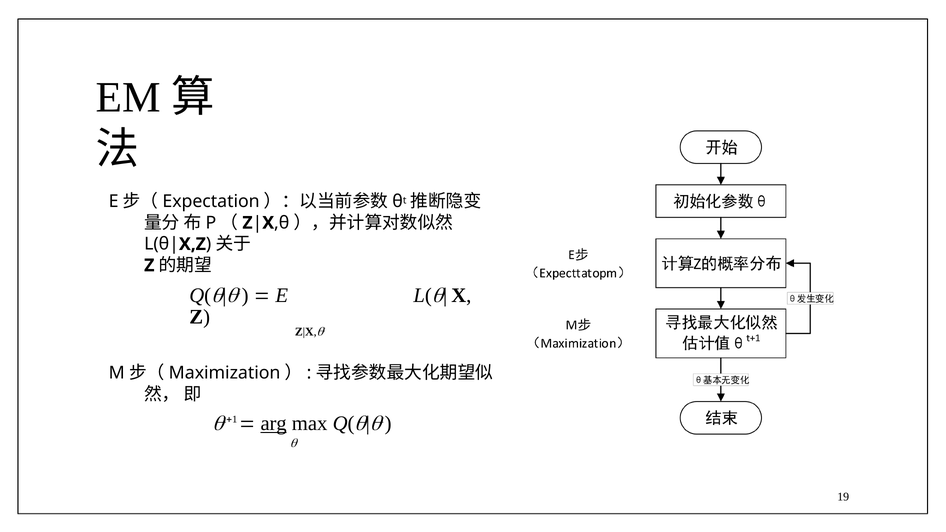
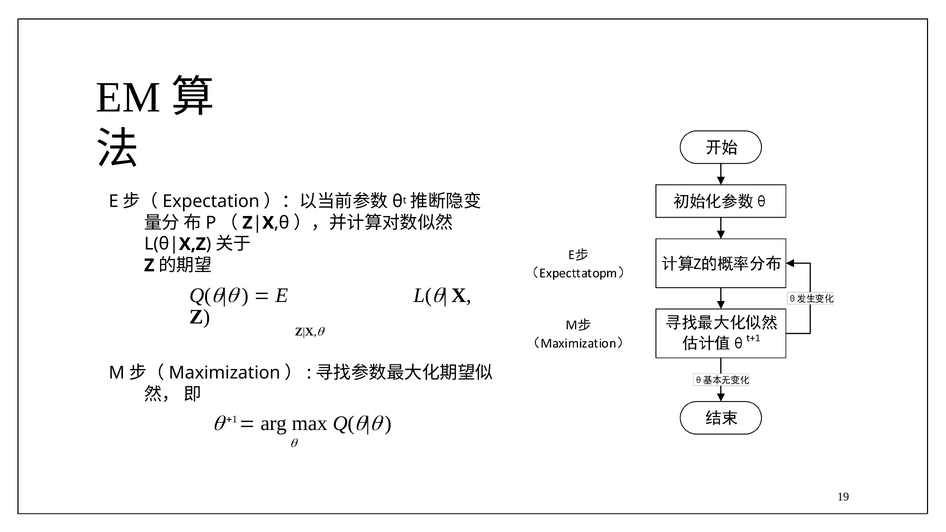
arg underline: present -> none
